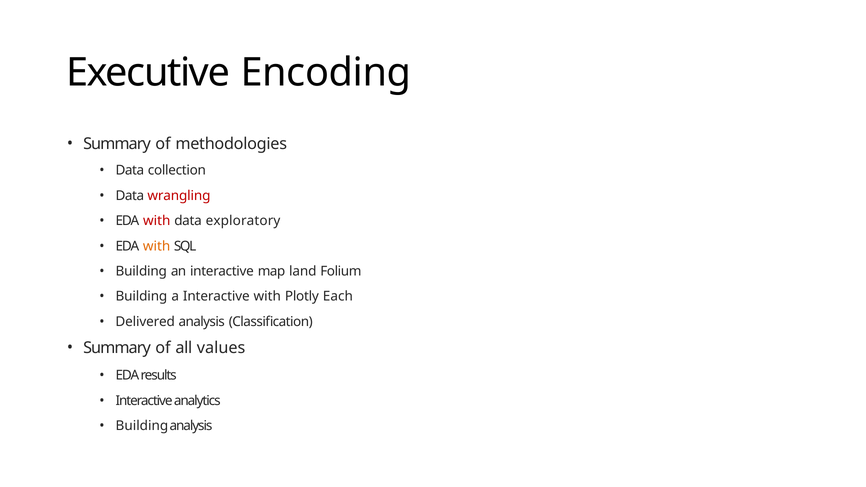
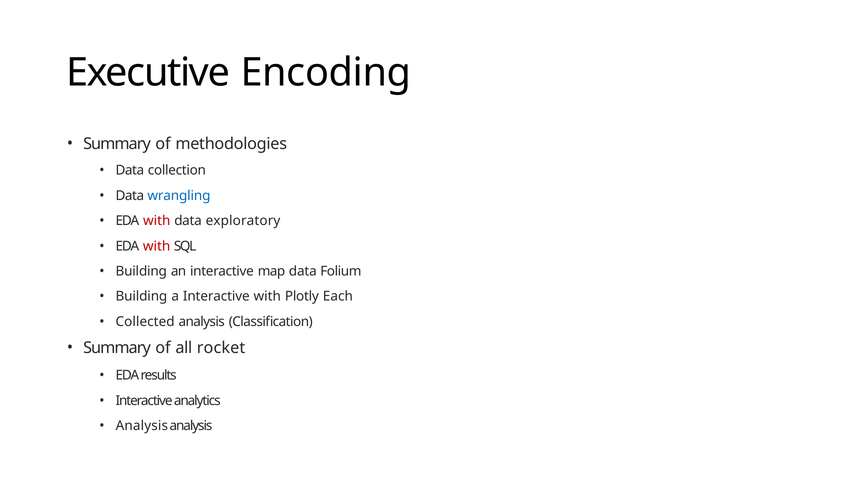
wrangling colour: red -> blue
with at (157, 246) colour: orange -> red
map land: land -> data
Delivered: Delivered -> Collected
values: values -> rocket
Building at (142, 426): Building -> Analysis
